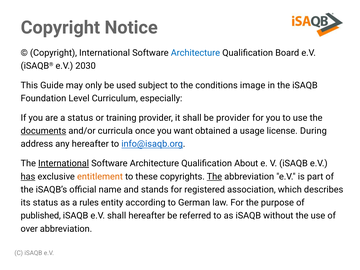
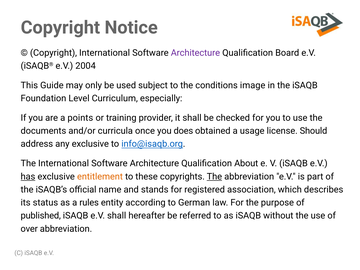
Architecture at (195, 53) colour: blue -> purple
2030: 2030 -> 2004
a status: status -> points
be provider: provider -> checked
documents underline: present -> none
want: want -> does
During: During -> Should
any hereafter: hereafter -> exclusive
International at (64, 163) underline: present -> none
